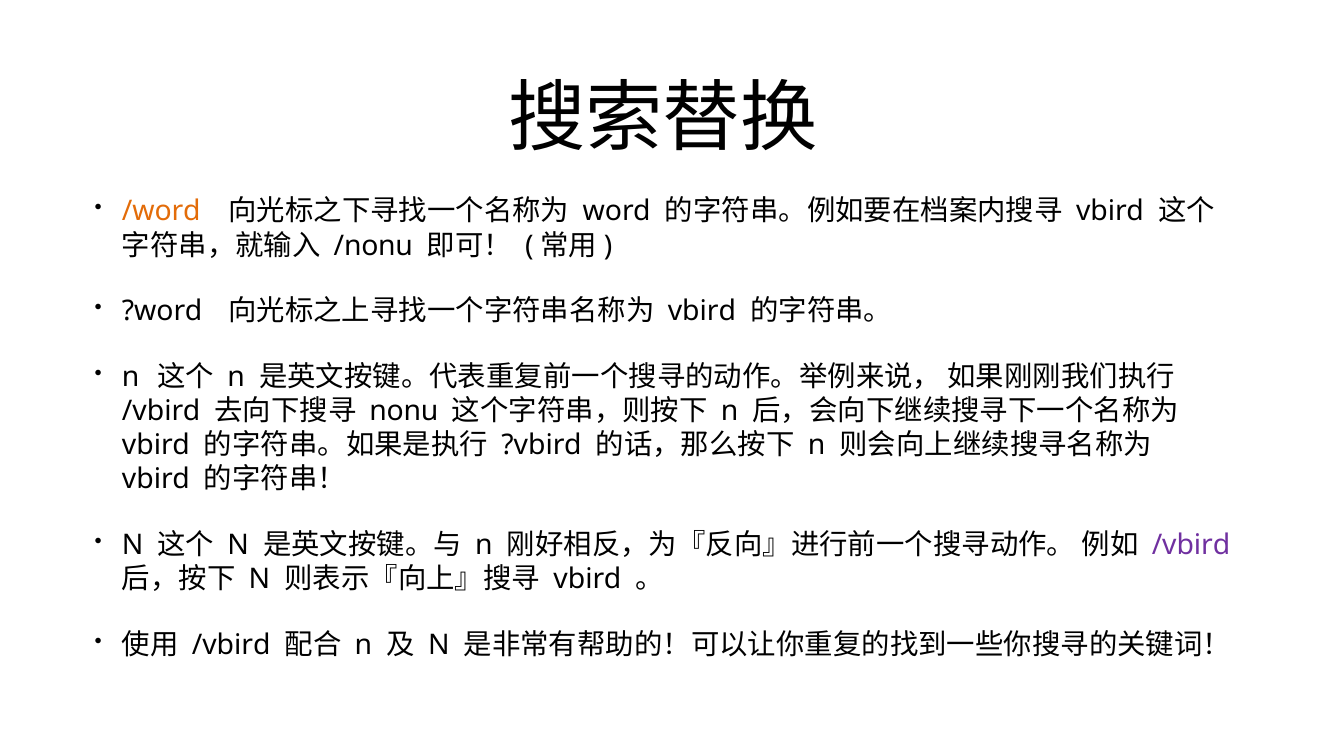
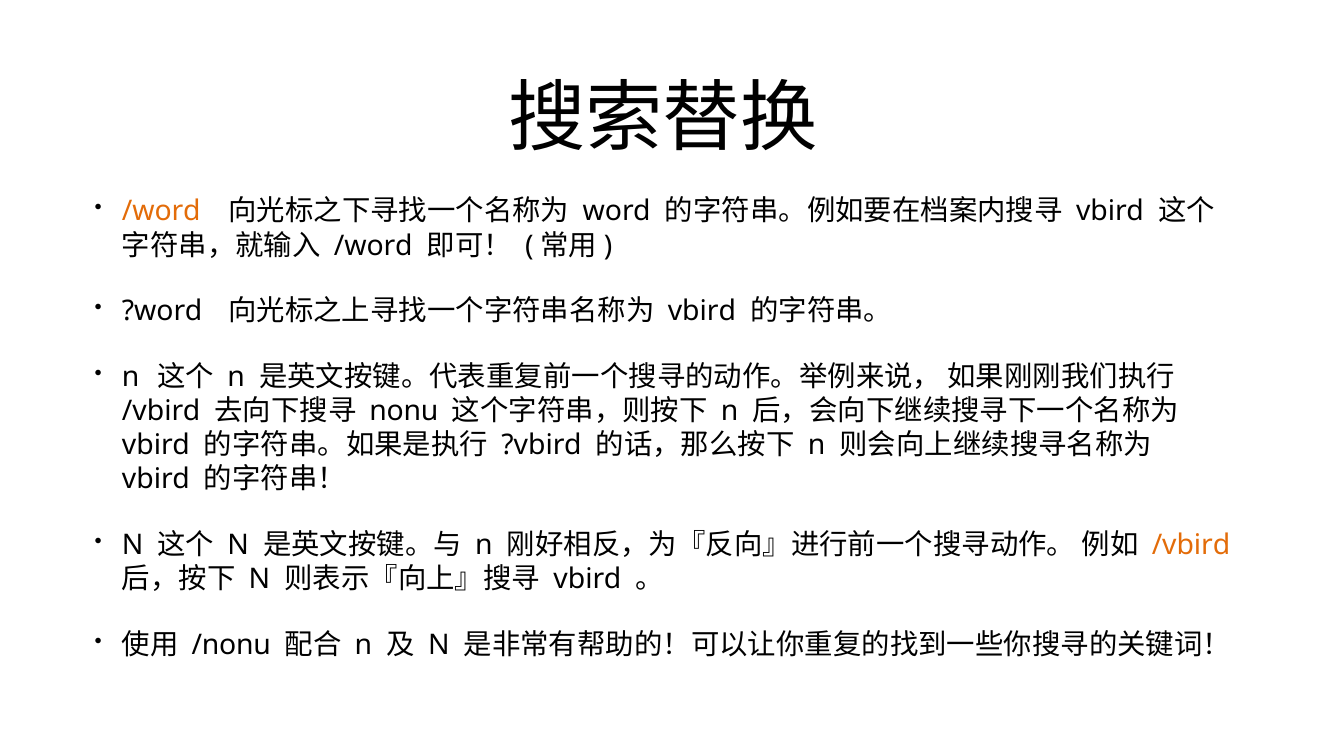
/nonu at (373, 246): /nonu -> /word
/vbird at (1191, 545) colour: purple -> orange
/vbird at (231, 645): /vbird -> /nonu
